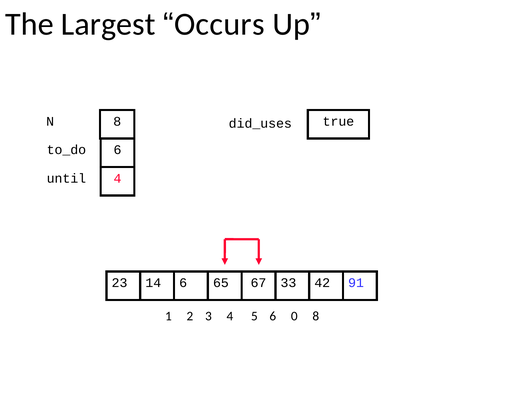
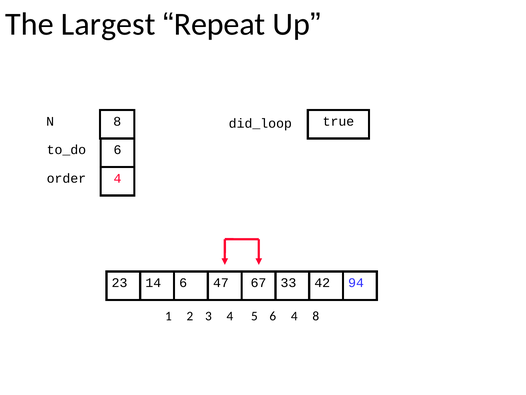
Occurs: Occurs -> Repeat
did_uses: did_uses -> did_loop
until: until -> order
65: 65 -> 47
91: 91 -> 94
5 6 0: 0 -> 4
